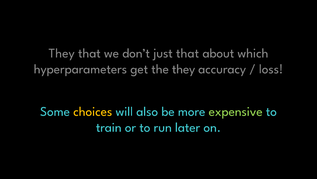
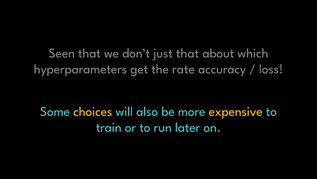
They at (62, 53): They -> Seen
the they: they -> rate
expensive colour: light green -> yellow
